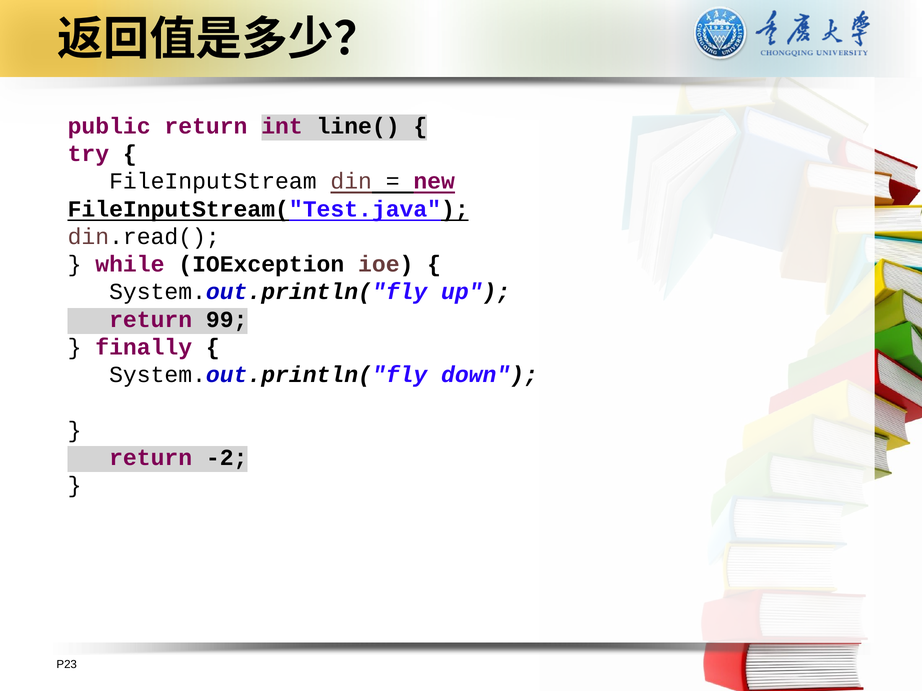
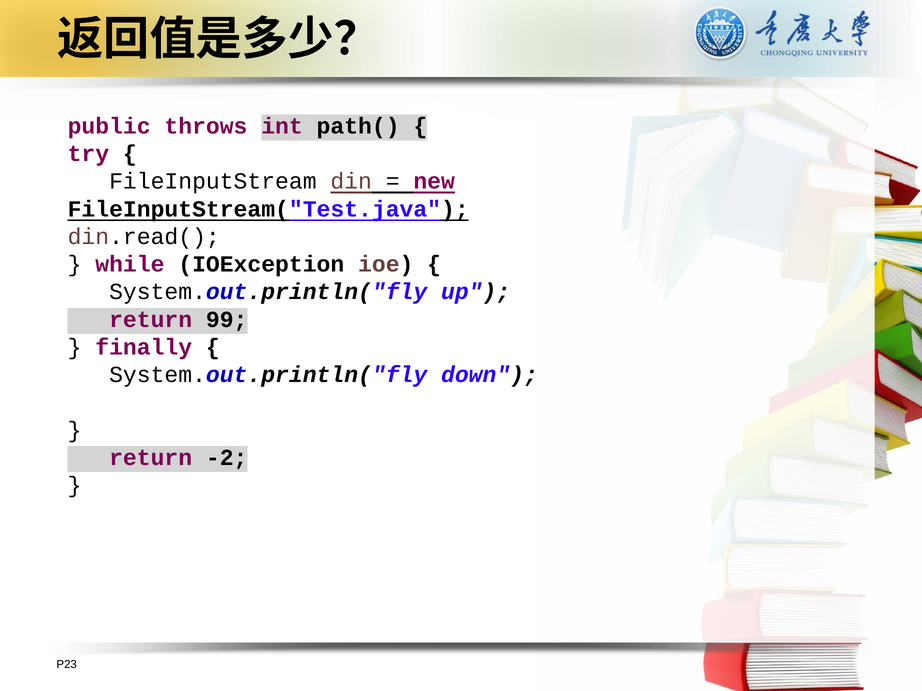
public return: return -> throws
line(: line( -> path(
